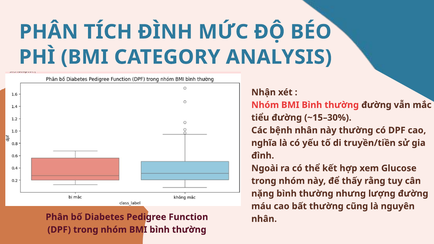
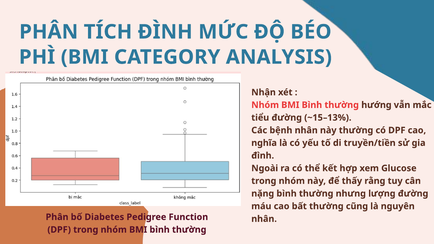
thường đường: đường -> hướng
~15–30%: ~15–30% -> ~15–13%
